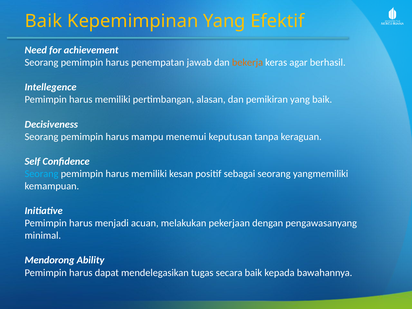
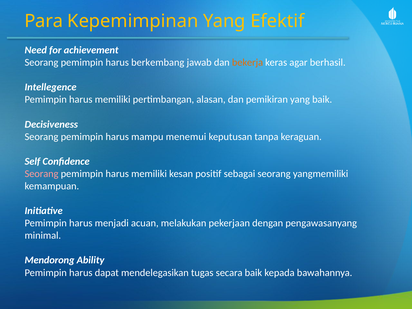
Baik at (44, 21): Baik -> Para
penempatan: penempatan -> berkembang
Seorang at (42, 174) colour: light blue -> pink
